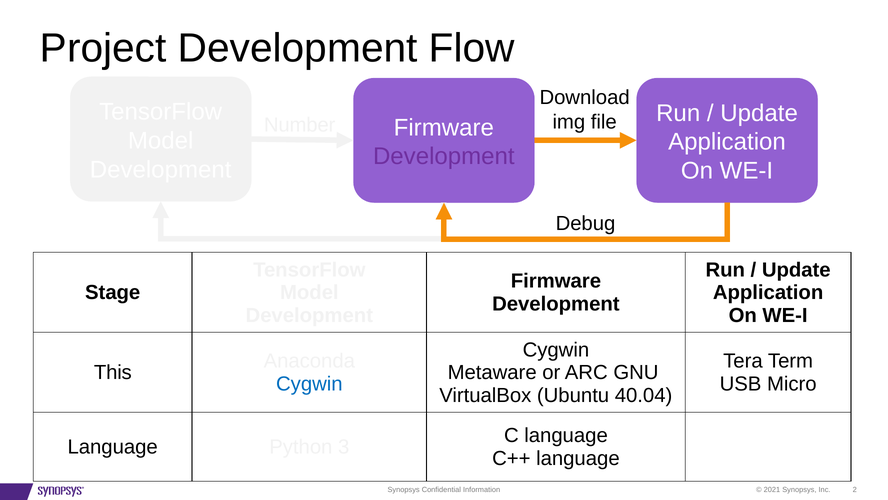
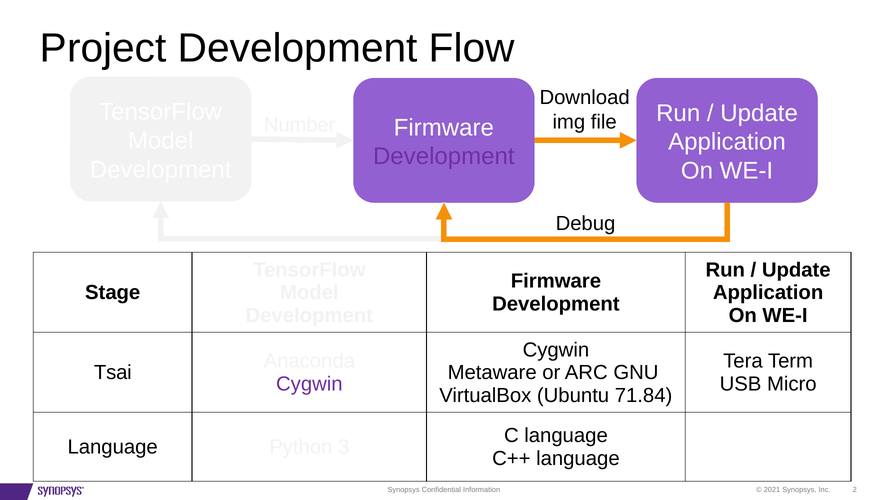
This: This -> Tsai
Cygwin at (309, 384) colour: blue -> purple
40.04: 40.04 -> 71.84
